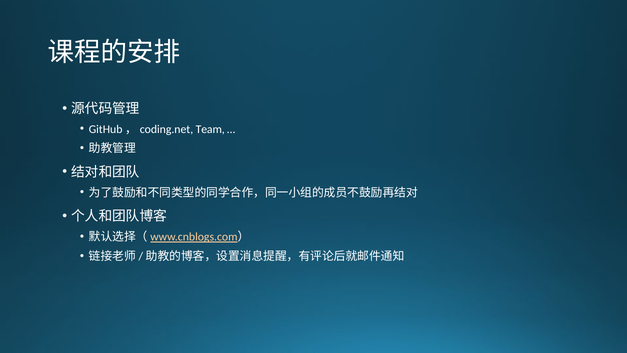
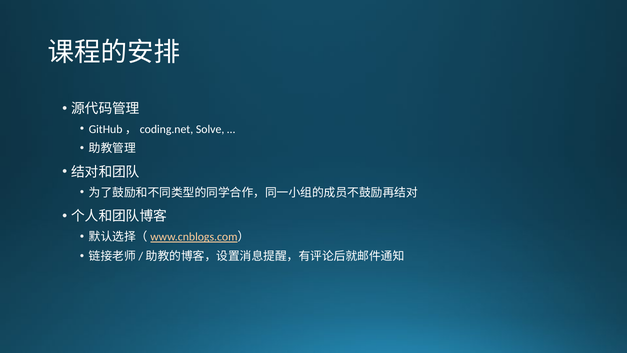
Team: Team -> Solve
